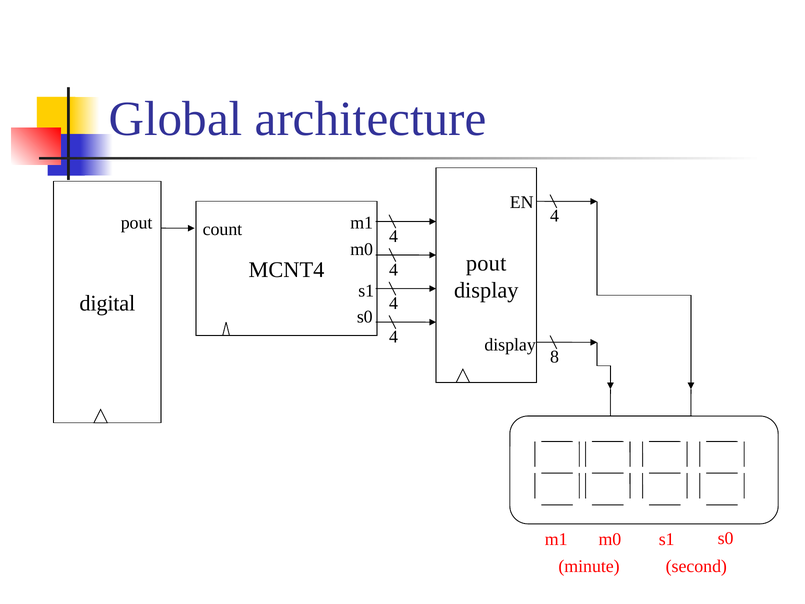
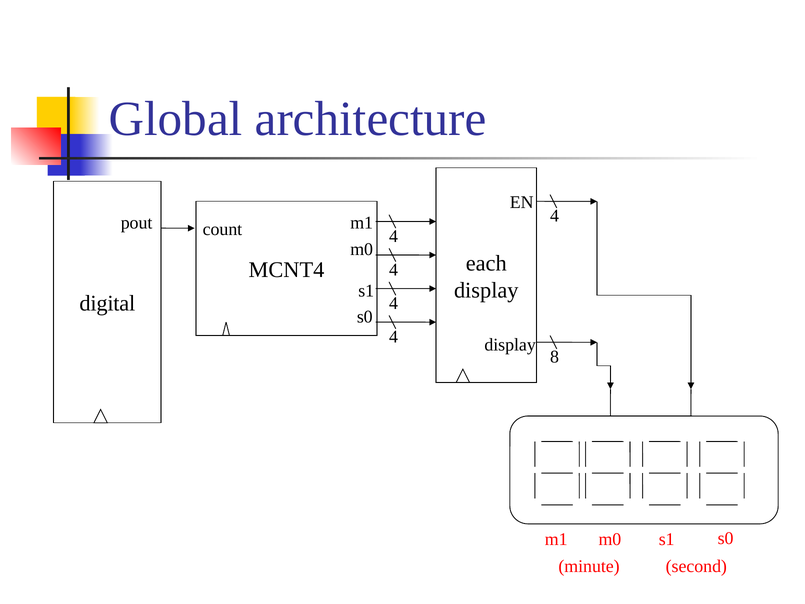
pout at (486, 263): pout -> each
